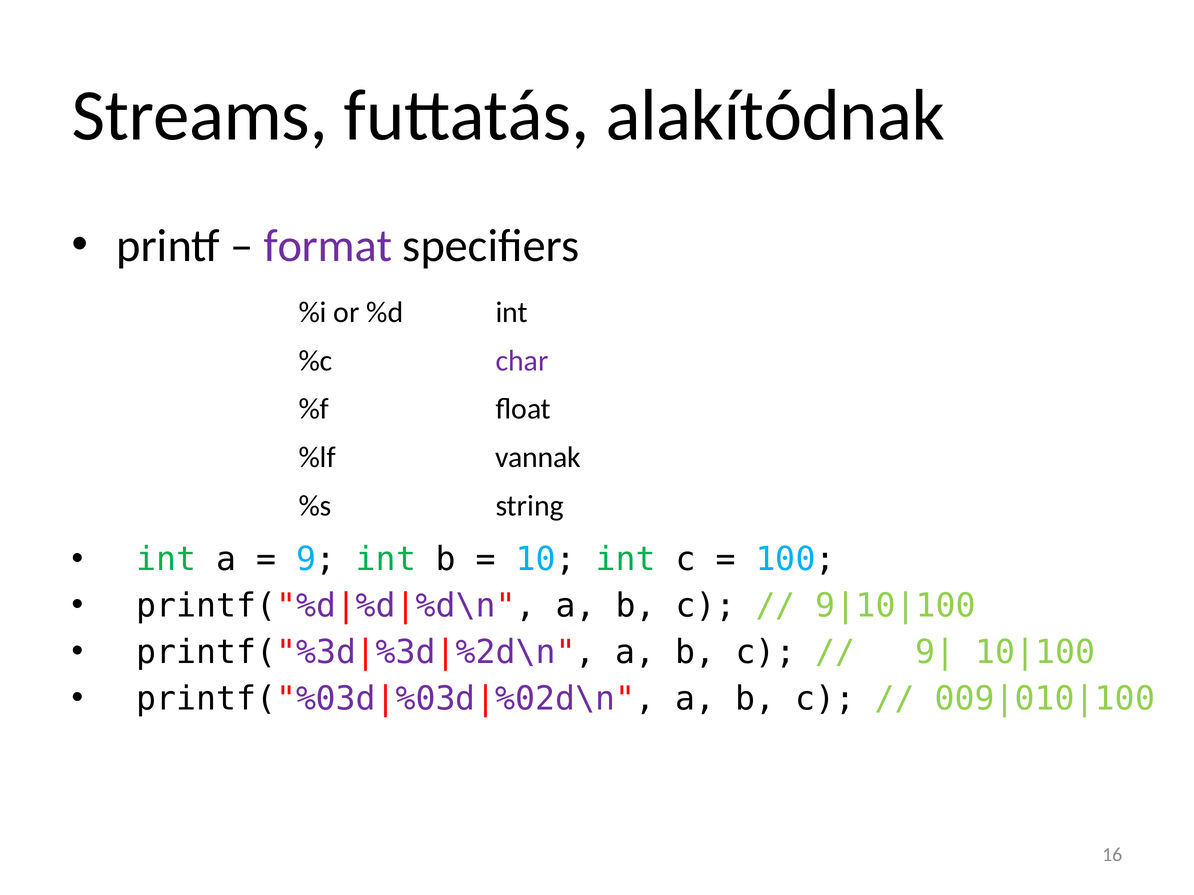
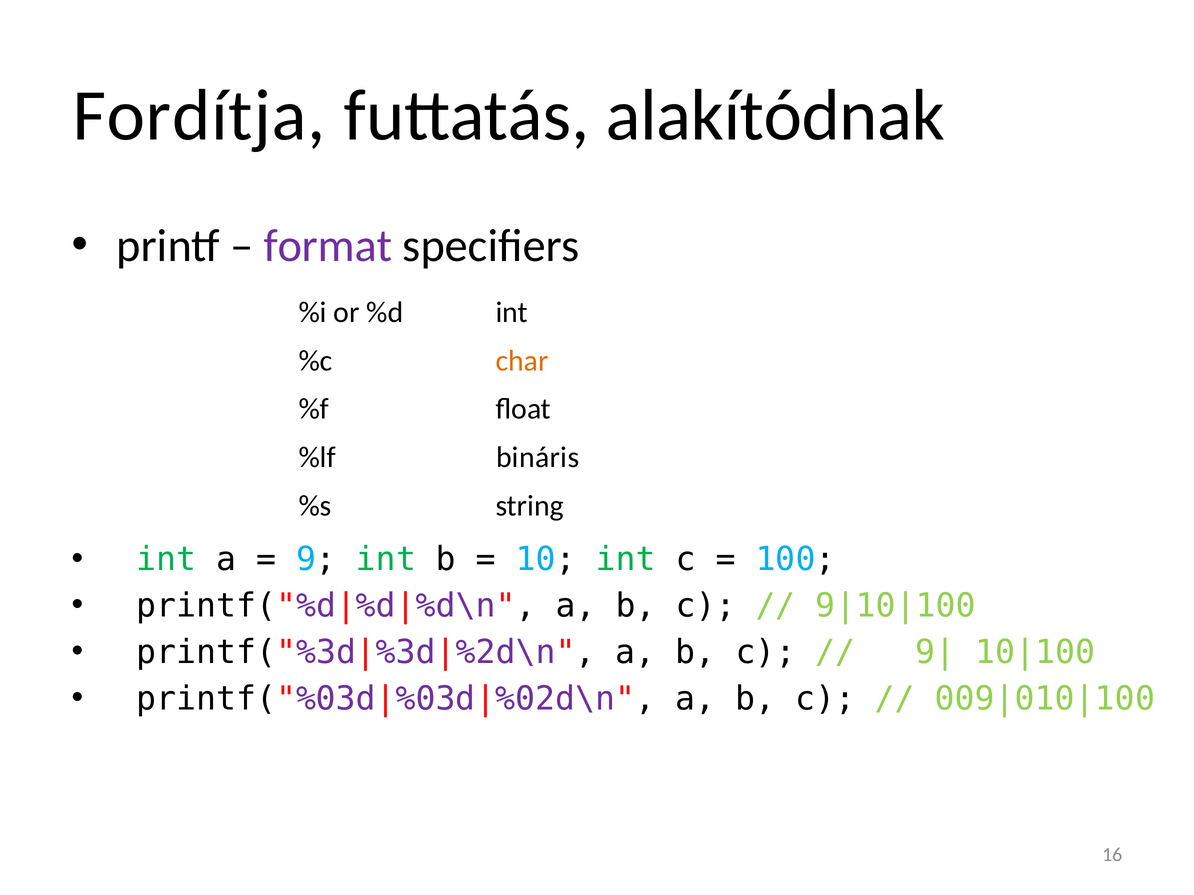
Streams: Streams -> Fordítja
char colour: purple -> orange
vannak: vannak -> bináris
